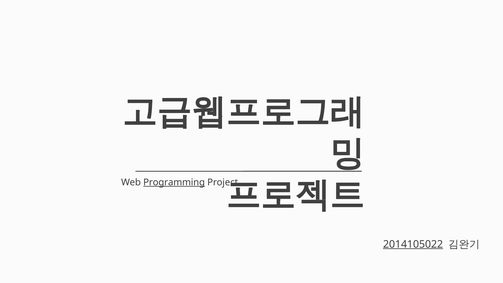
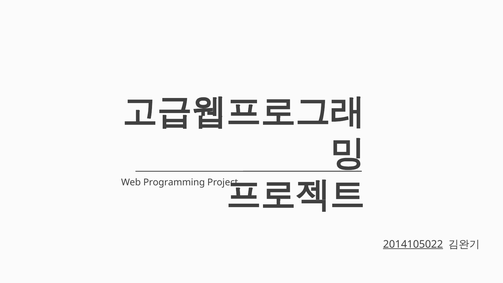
Programming underline: present -> none
